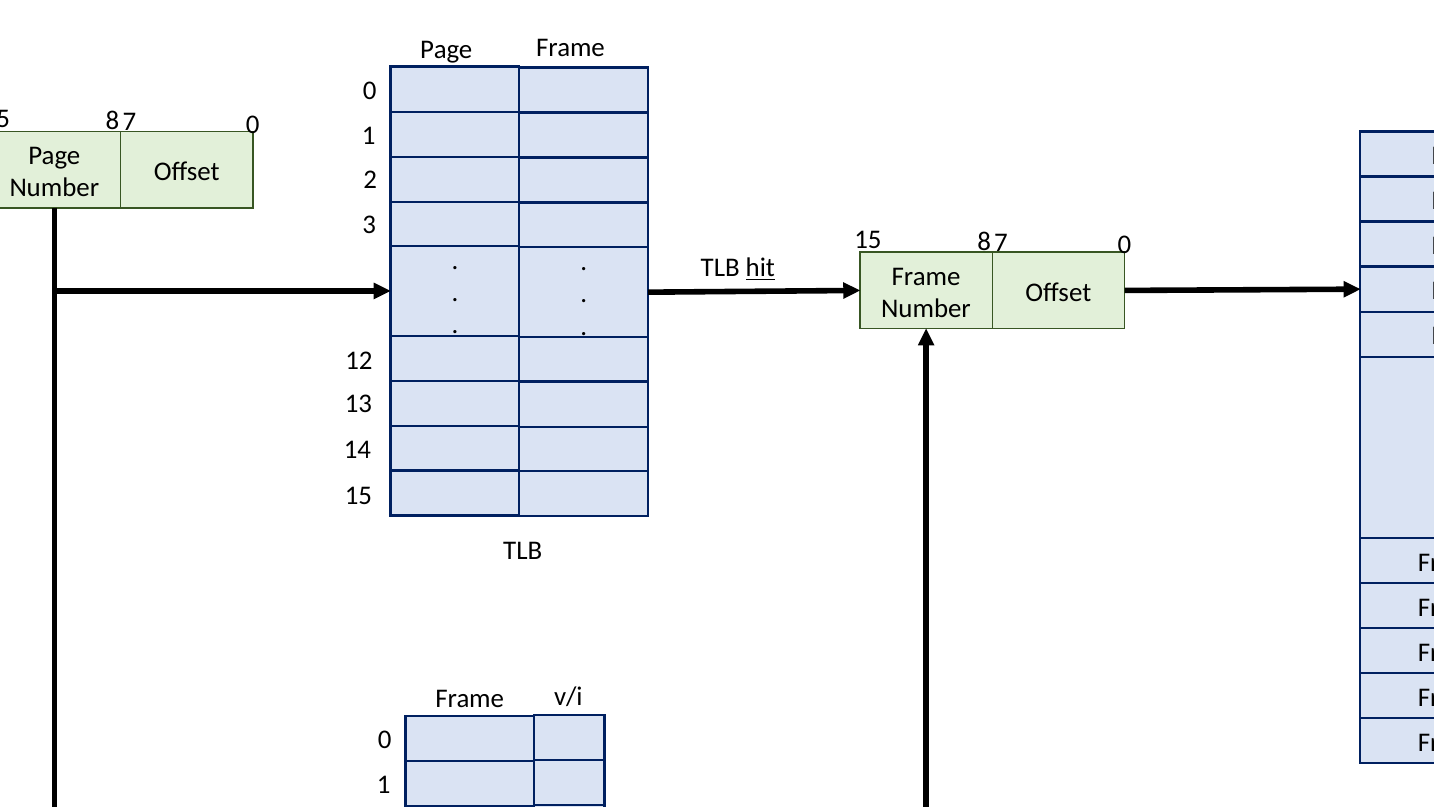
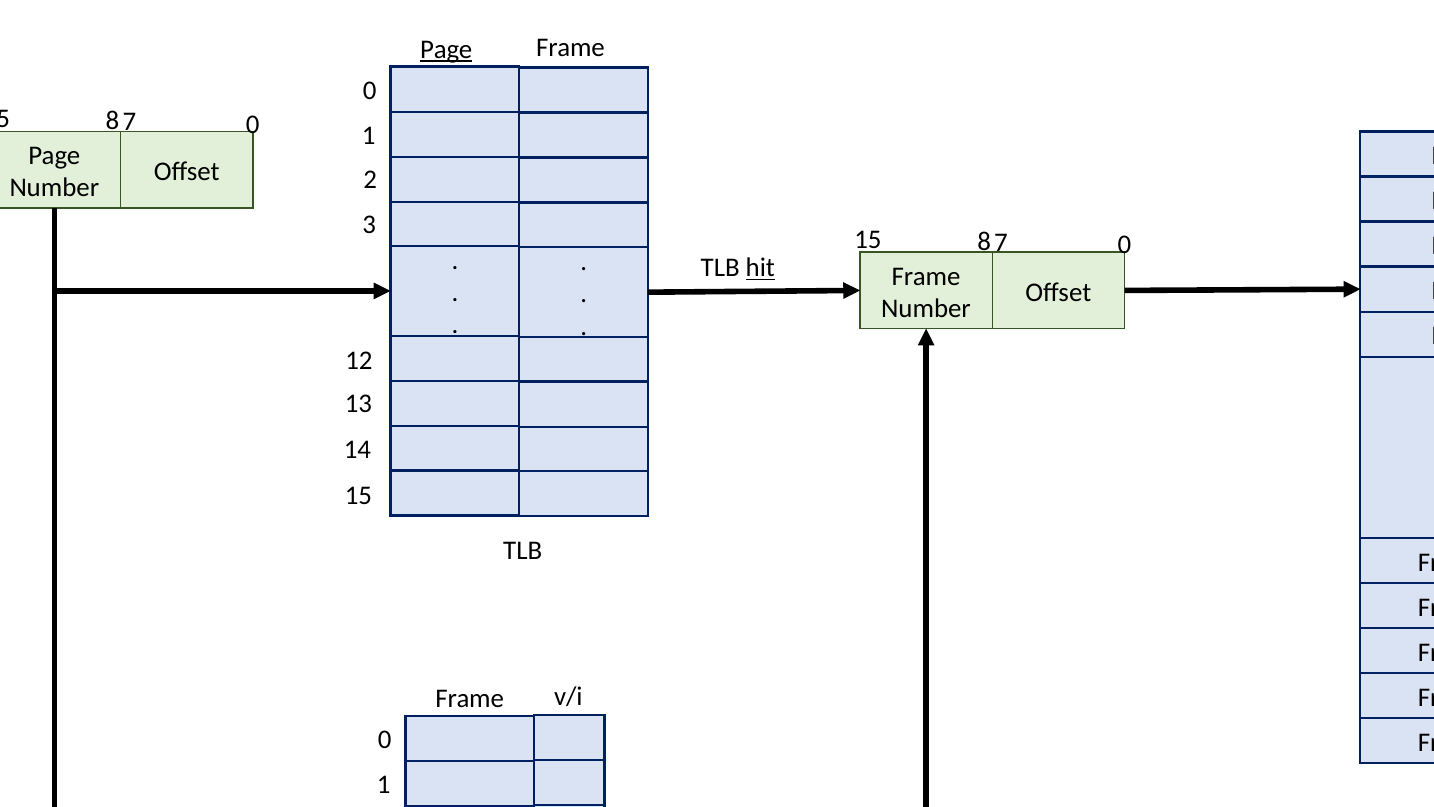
Page at (446, 50) underline: none -> present
